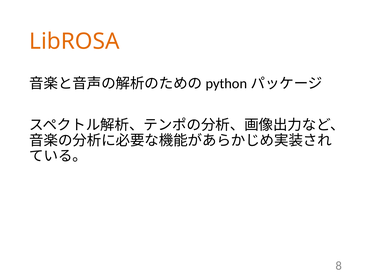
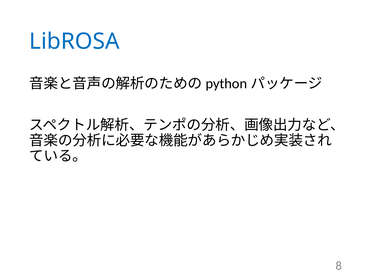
LibROSA colour: orange -> blue
